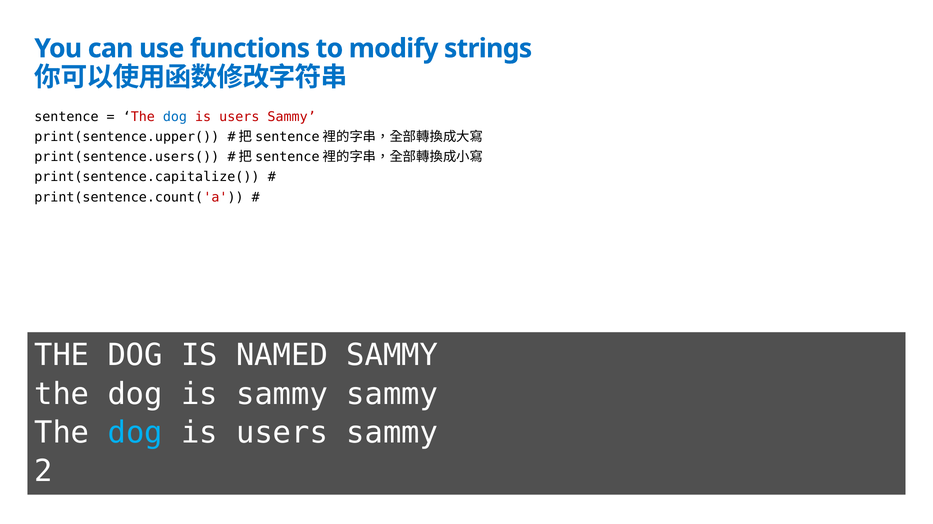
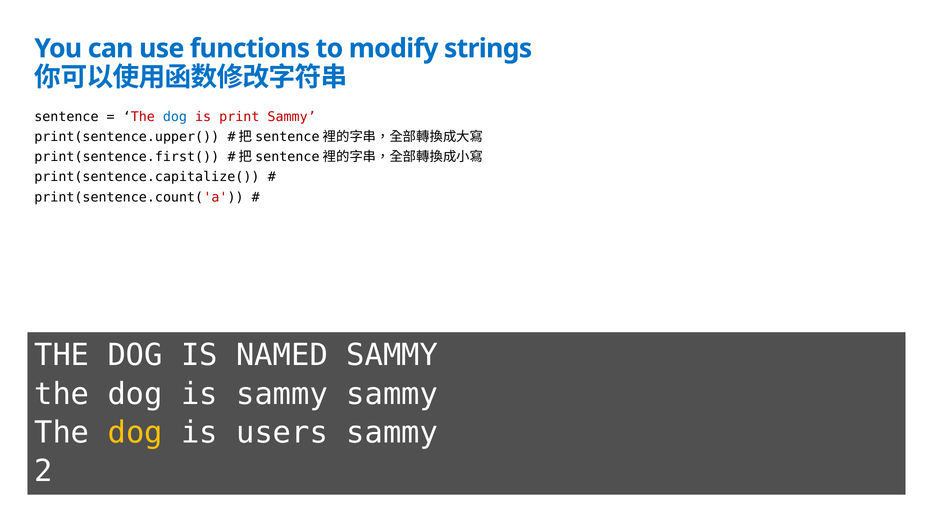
users at (239, 117): users -> print
print(sentence.users(: print(sentence.users( -> print(sentence.first(
dog at (135, 433) colour: light blue -> yellow
